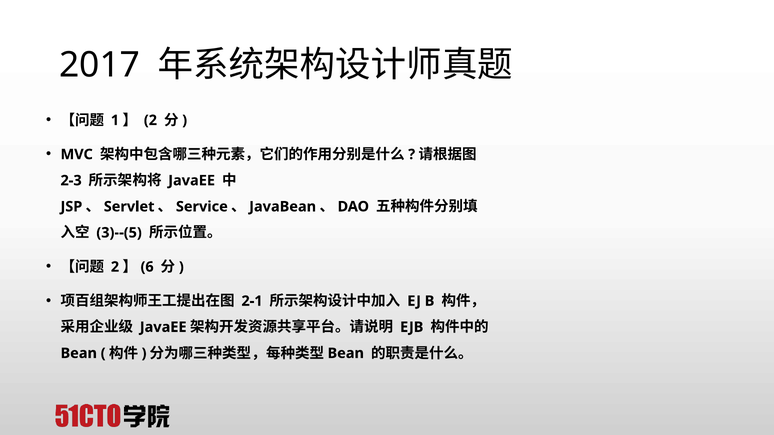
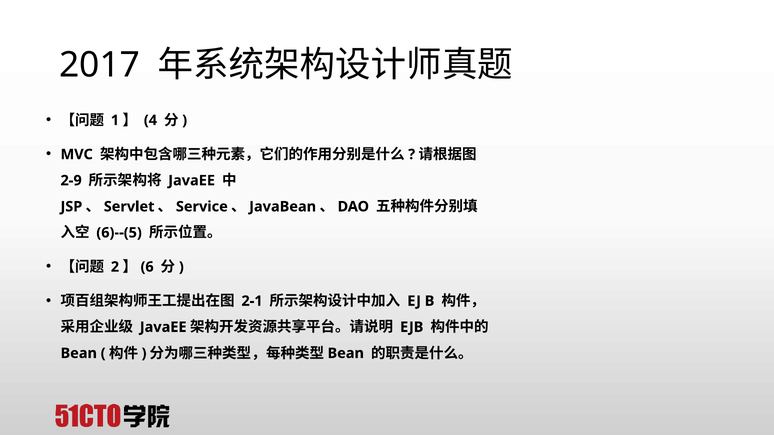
2 at (150, 120): 2 -> 4
2-3: 2-3 -> 2-9
3)--(5: 3)--(5 -> 6)--(5
